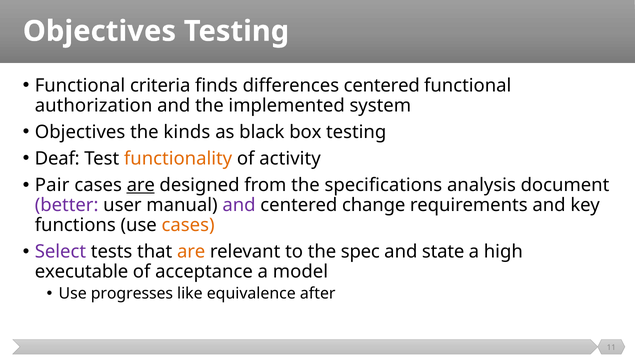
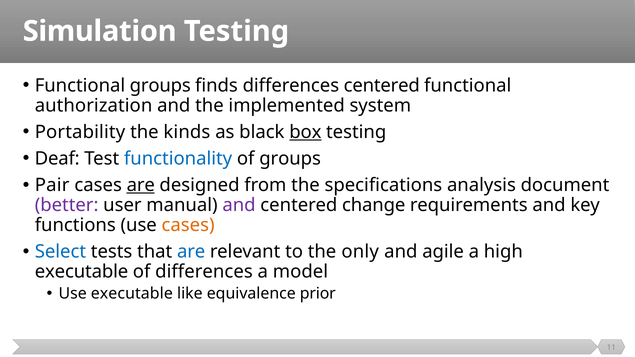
Objectives at (99, 31): Objectives -> Simulation
Functional criteria: criteria -> groups
Objectives at (80, 132): Objectives -> Portability
box underline: none -> present
functionality colour: orange -> blue
of activity: activity -> groups
Select colour: purple -> blue
are at (191, 252) colour: orange -> blue
spec: spec -> only
state: state -> agile
of acceptance: acceptance -> differences
Use progresses: progresses -> executable
after: after -> prior
